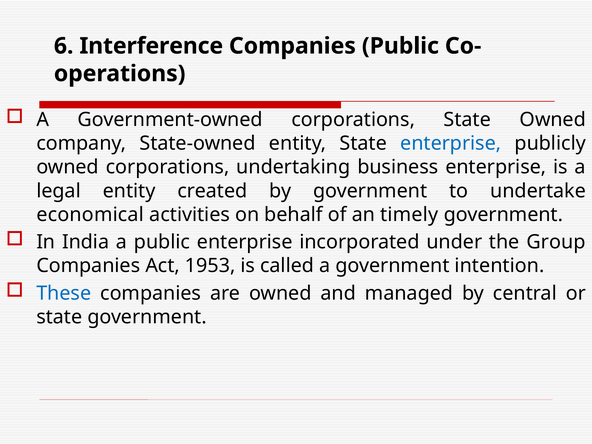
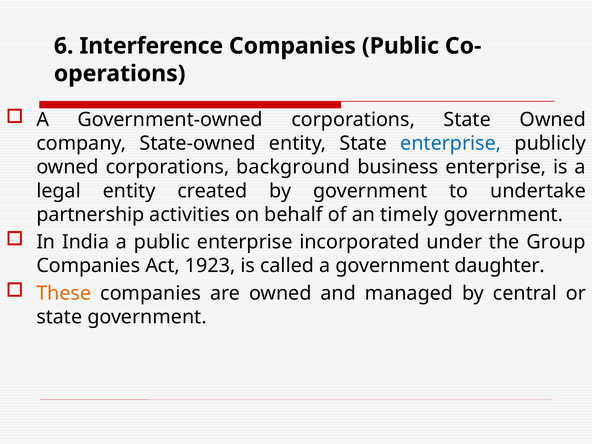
undertaking: undertaking -> background
economical: economical -> partnership
1953: 1953 -> 1923
intention: intention -> daughter
These colour: blue -> orange
